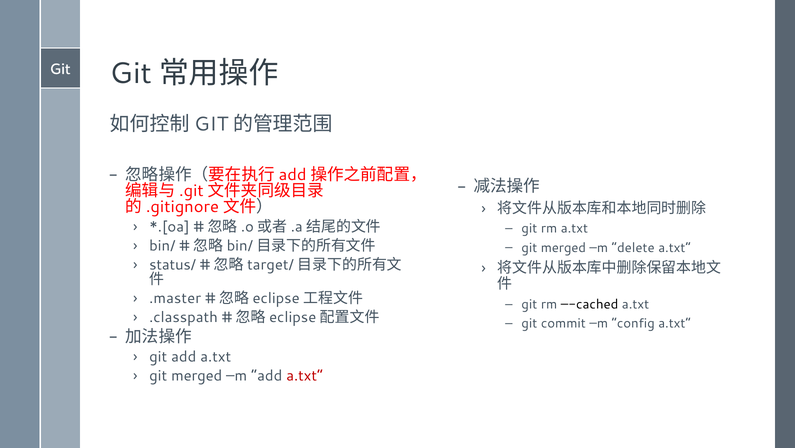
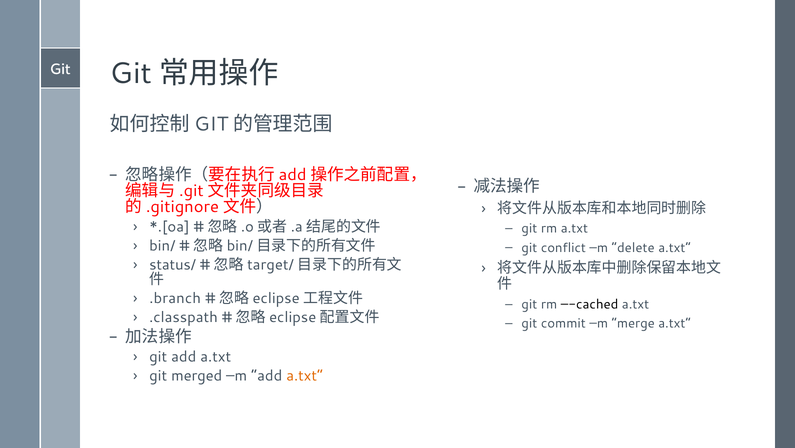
merged at (563, 247): merged -> conflict
.master: .master -> .branch
config: config -> merge
a.txt at (305, 375) colour: red -> orange
